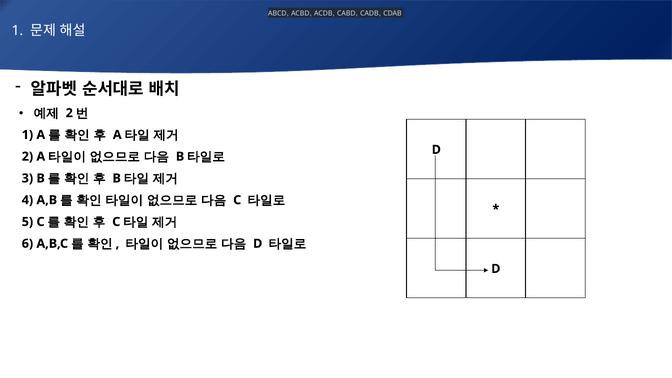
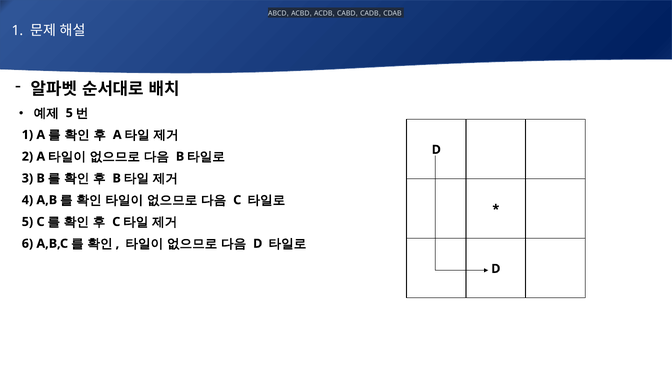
2 at (69, 113): 2 -> 5
